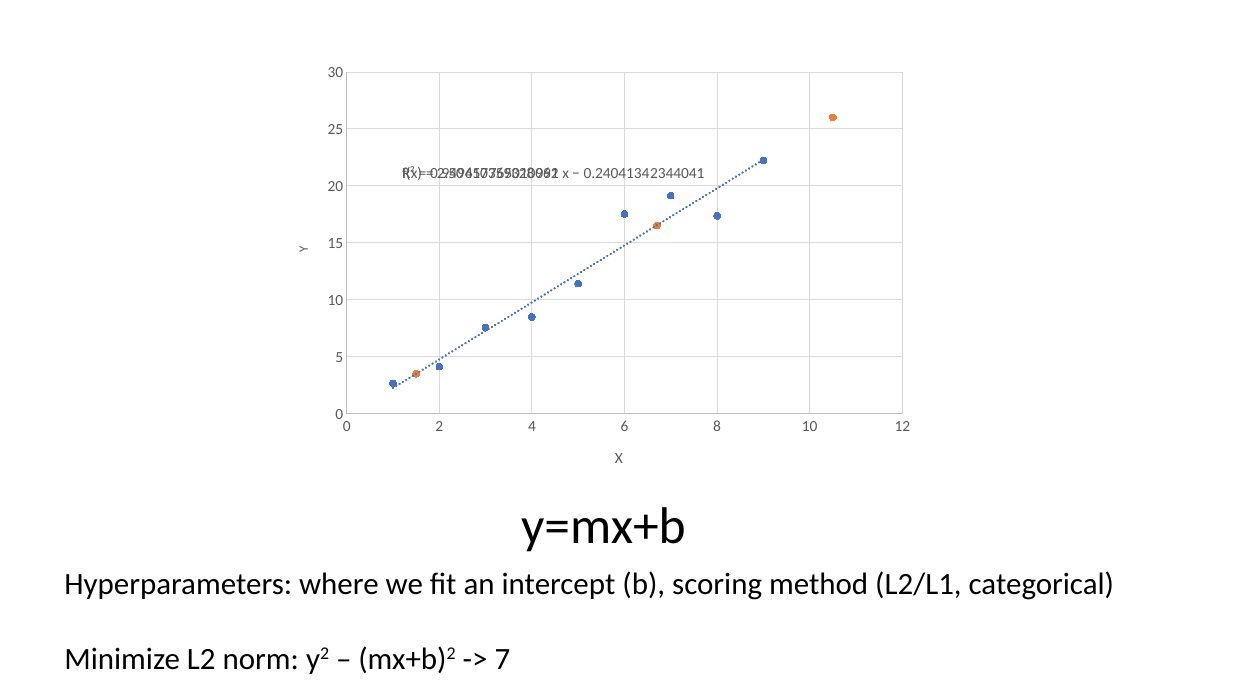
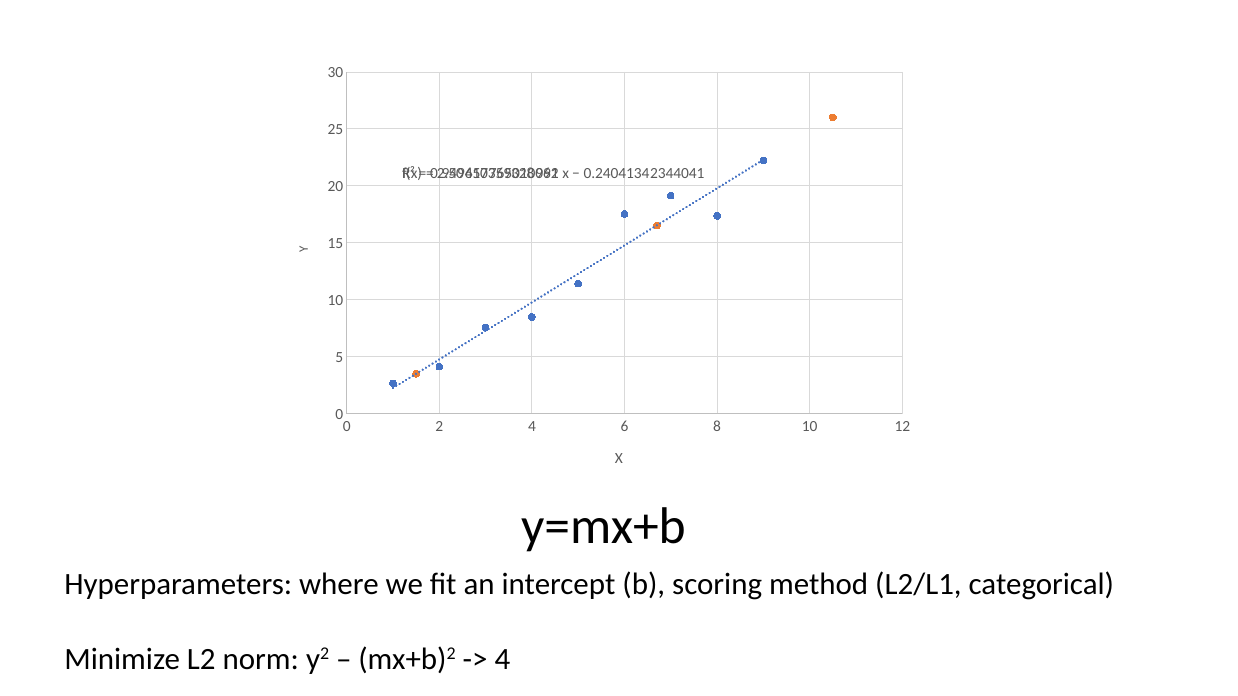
7 at (502, 659): 7 -> 4
